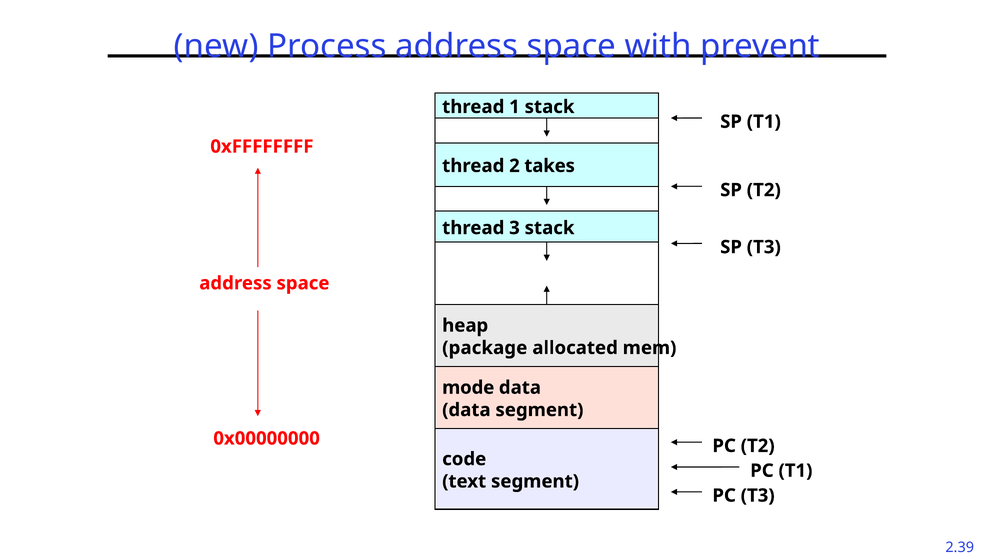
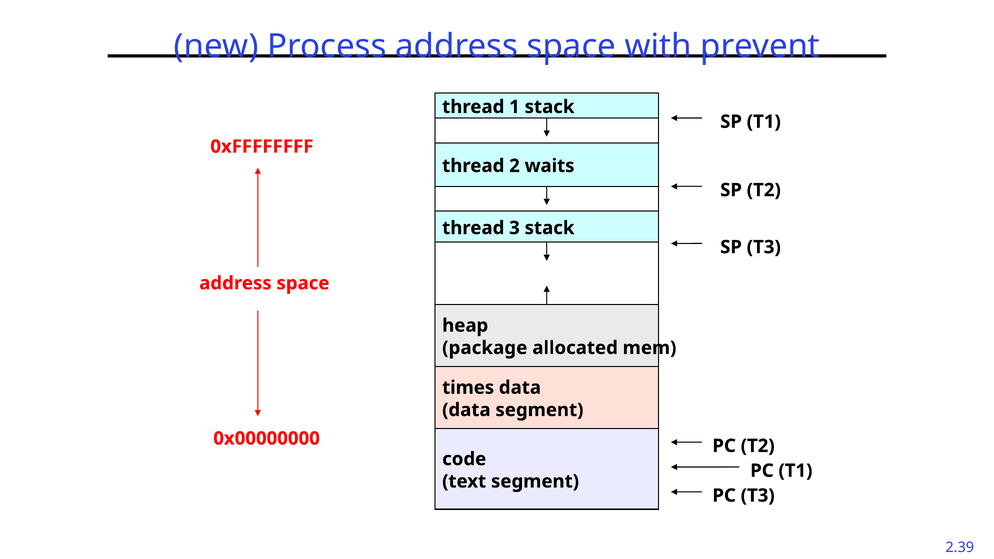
takes: takes -> waits
mode: mode -> times
